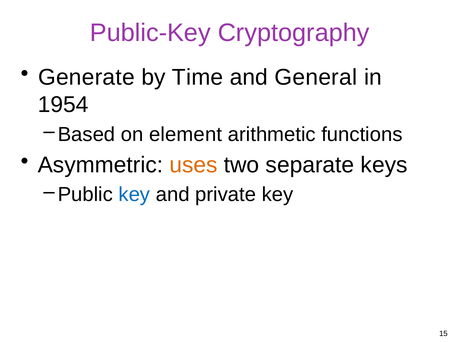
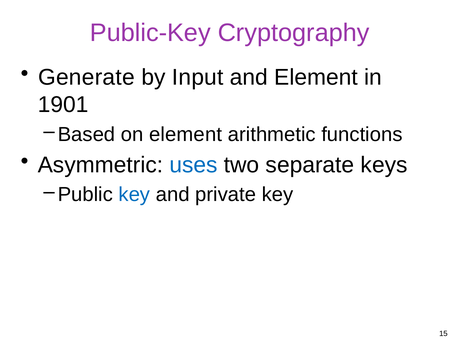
Time: Time -> Input
and General: General -> Element
1954: 1954 -> 1901
uses colour: orange -> blue
